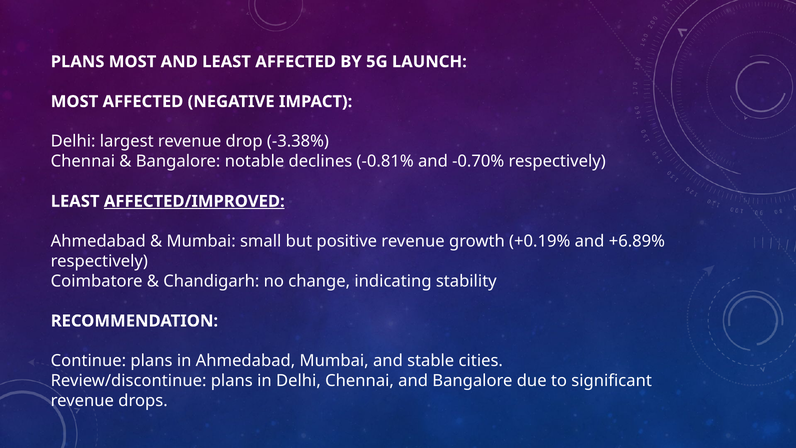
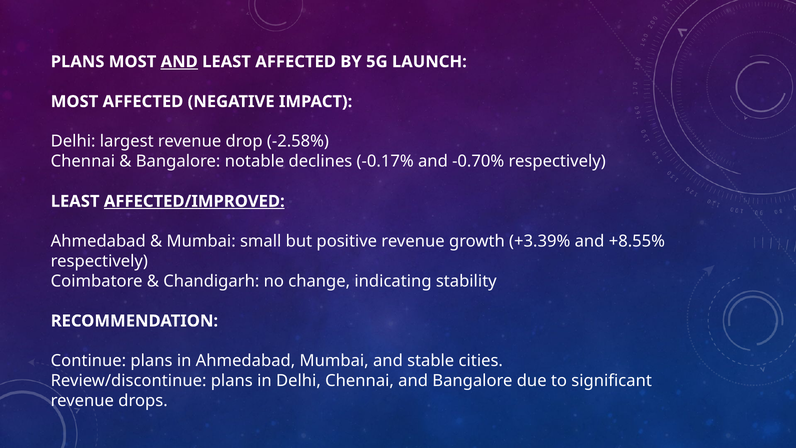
AND at (179, 62) underline: none -> present
-3.38%: -3.38% -> -2.58%
-0.81%: -0.81% -> -0.17%
+0.19%: +0.19% -> +3.39%
+6.89%: +6.89% -> +8.55%
